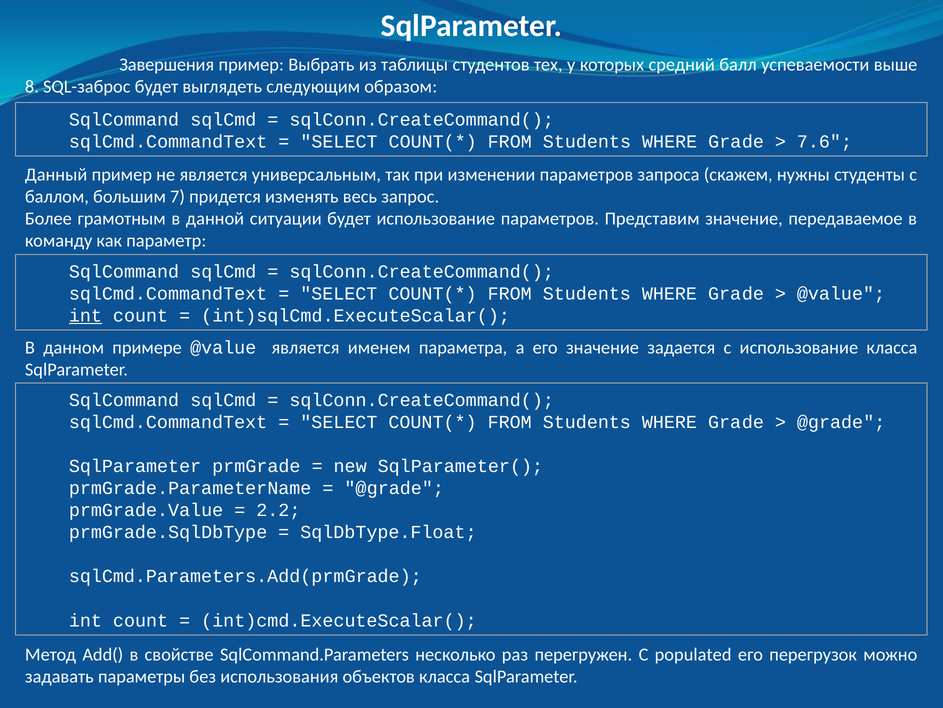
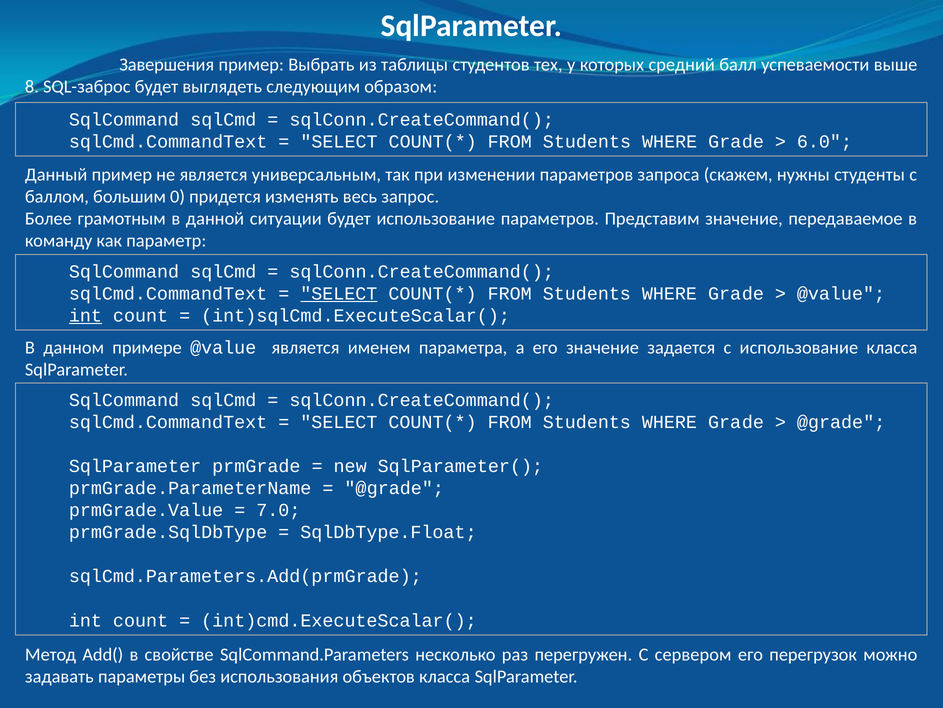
7.6: 7.6 -> 6.0
7: 7 -> 0
SELECT at (339, 293) underline: none -> present
2.2: 2.2 -> 7.0
populated: populated -> сервером
